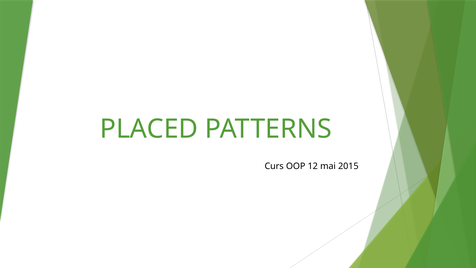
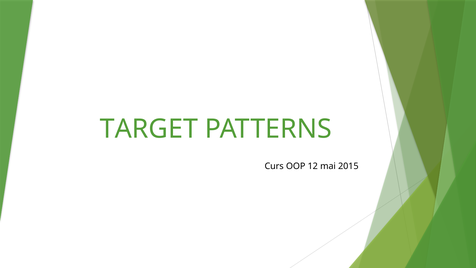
PLACED: PLACED -> TARGET
